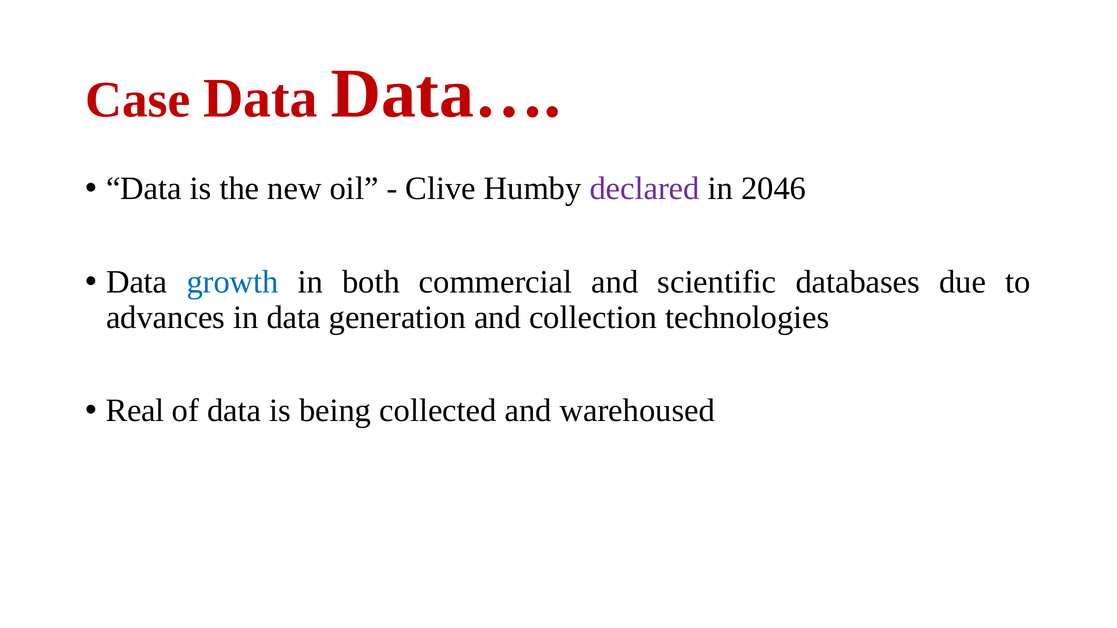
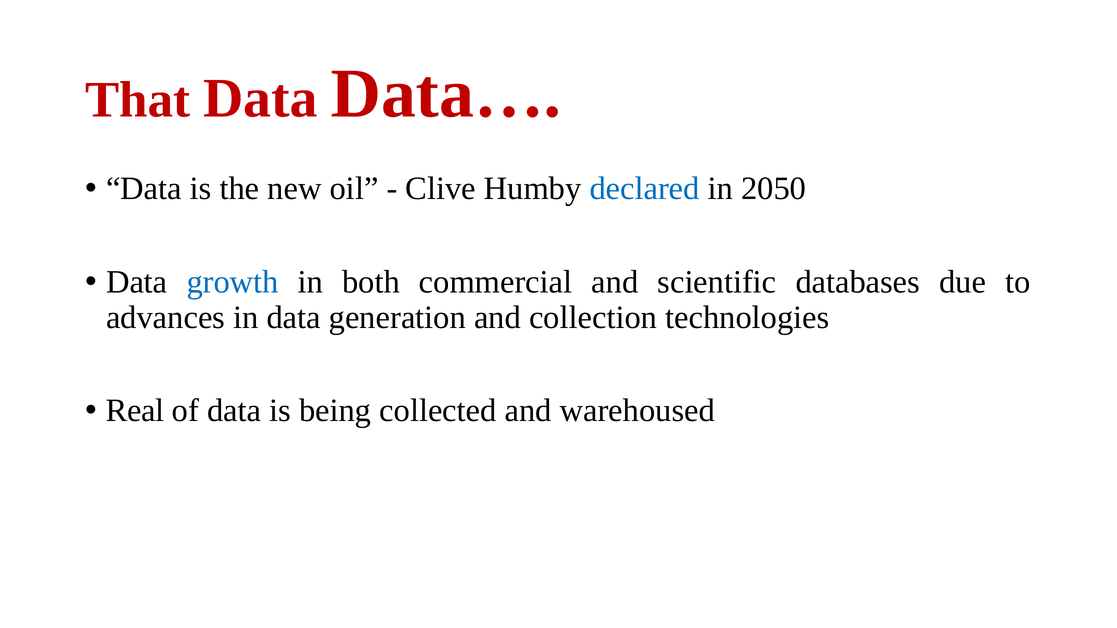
Case: Case -> That
declared colour: purple -> blue
2046: 2046 -> 2050
